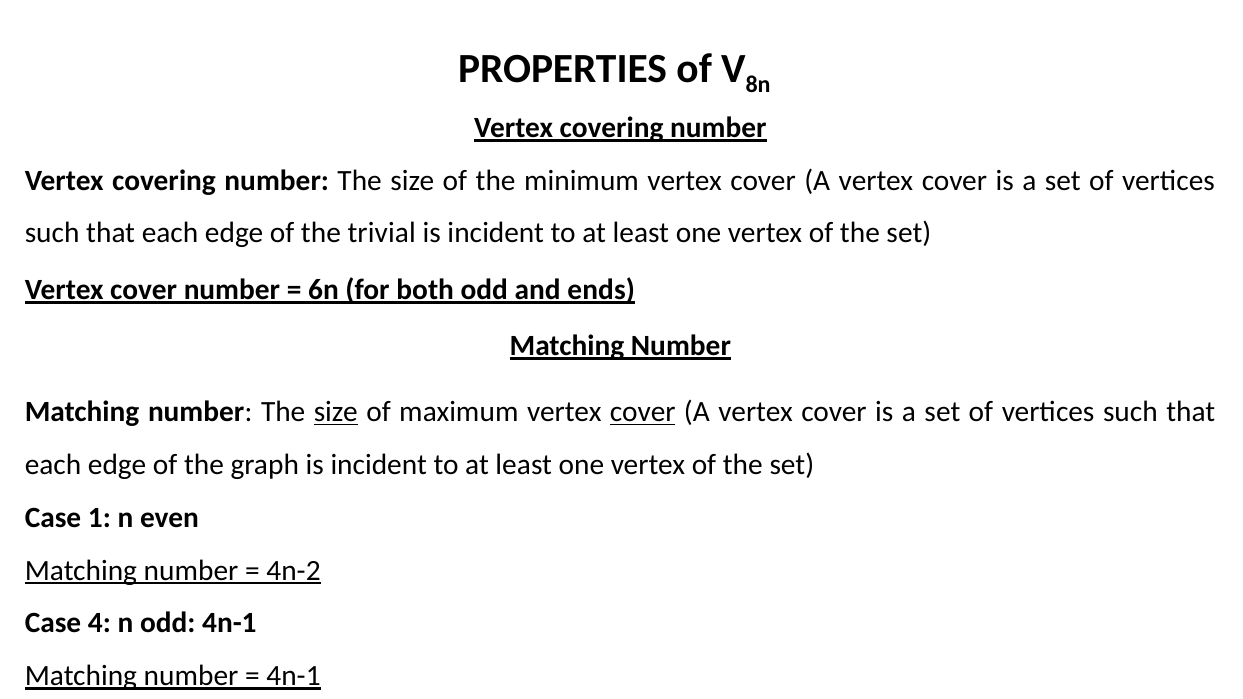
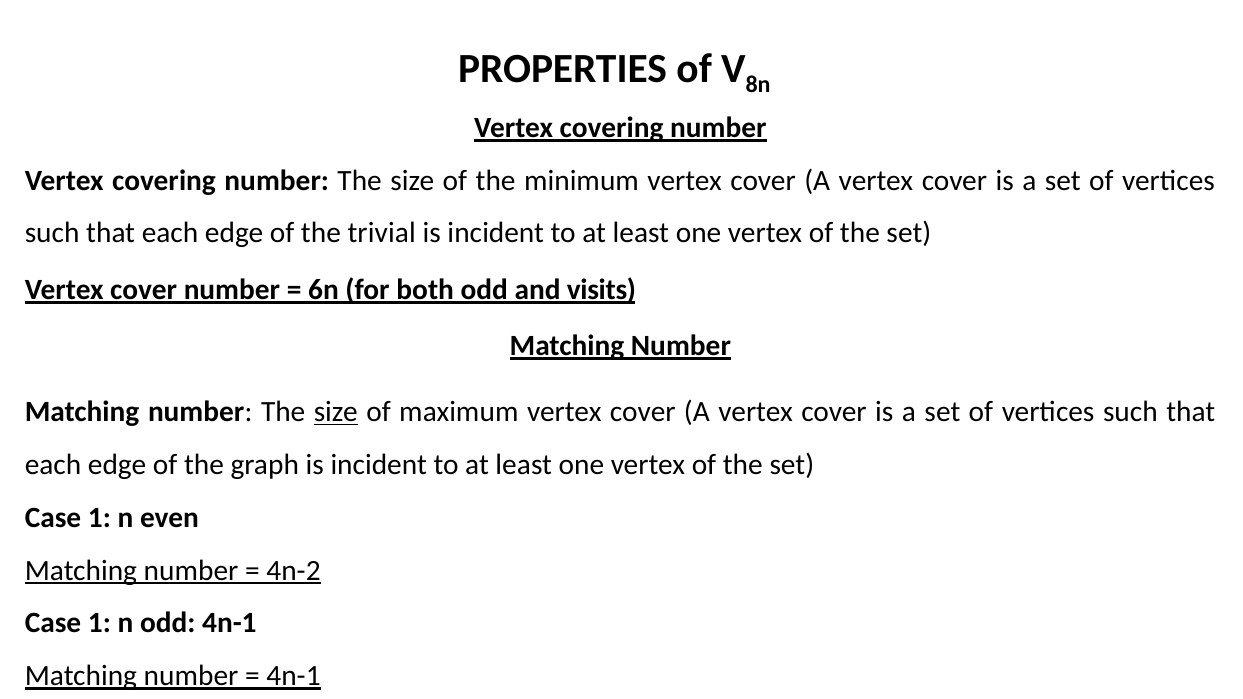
ends: ends -> visits
cover at (643, 412) underline: present -> none
4 at (99, 623): 4 -> 1
